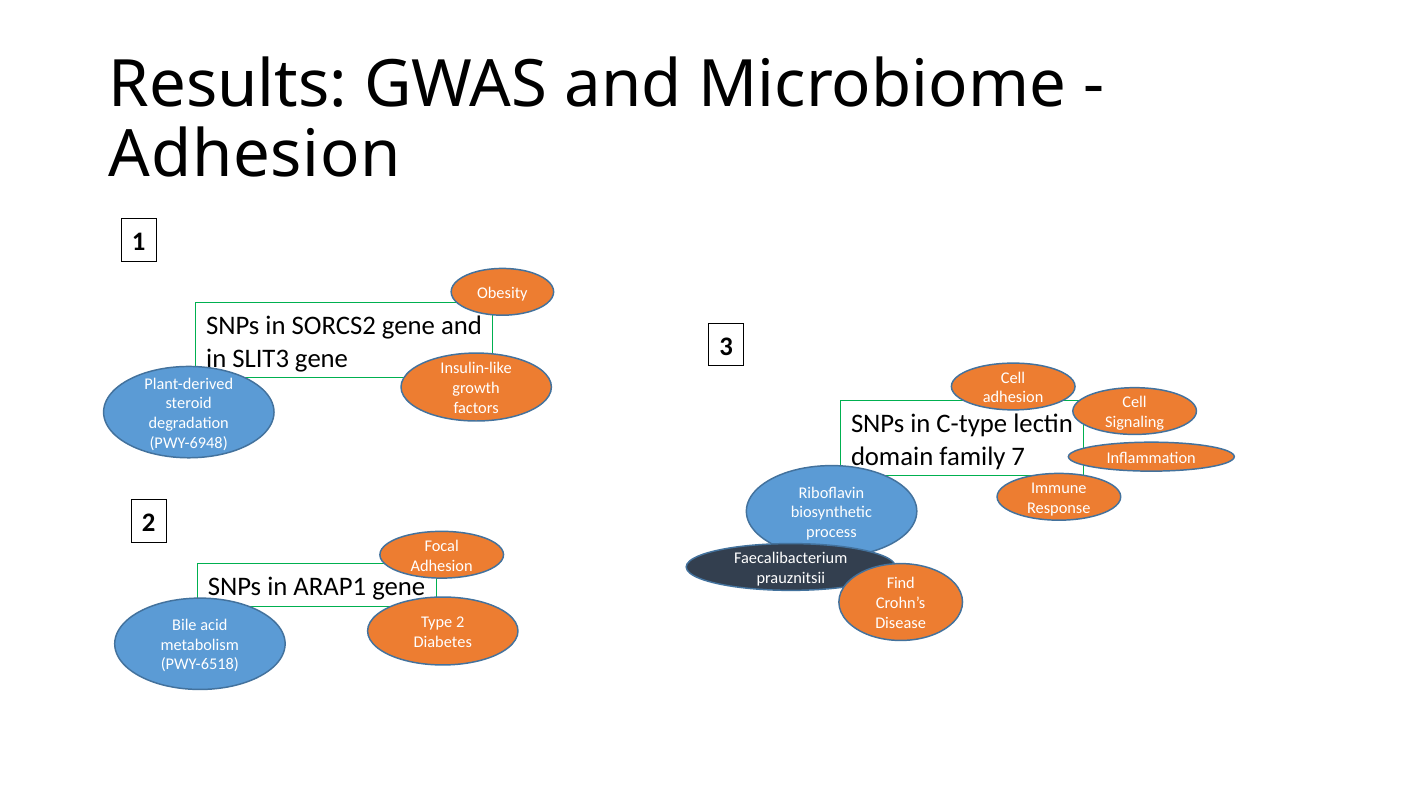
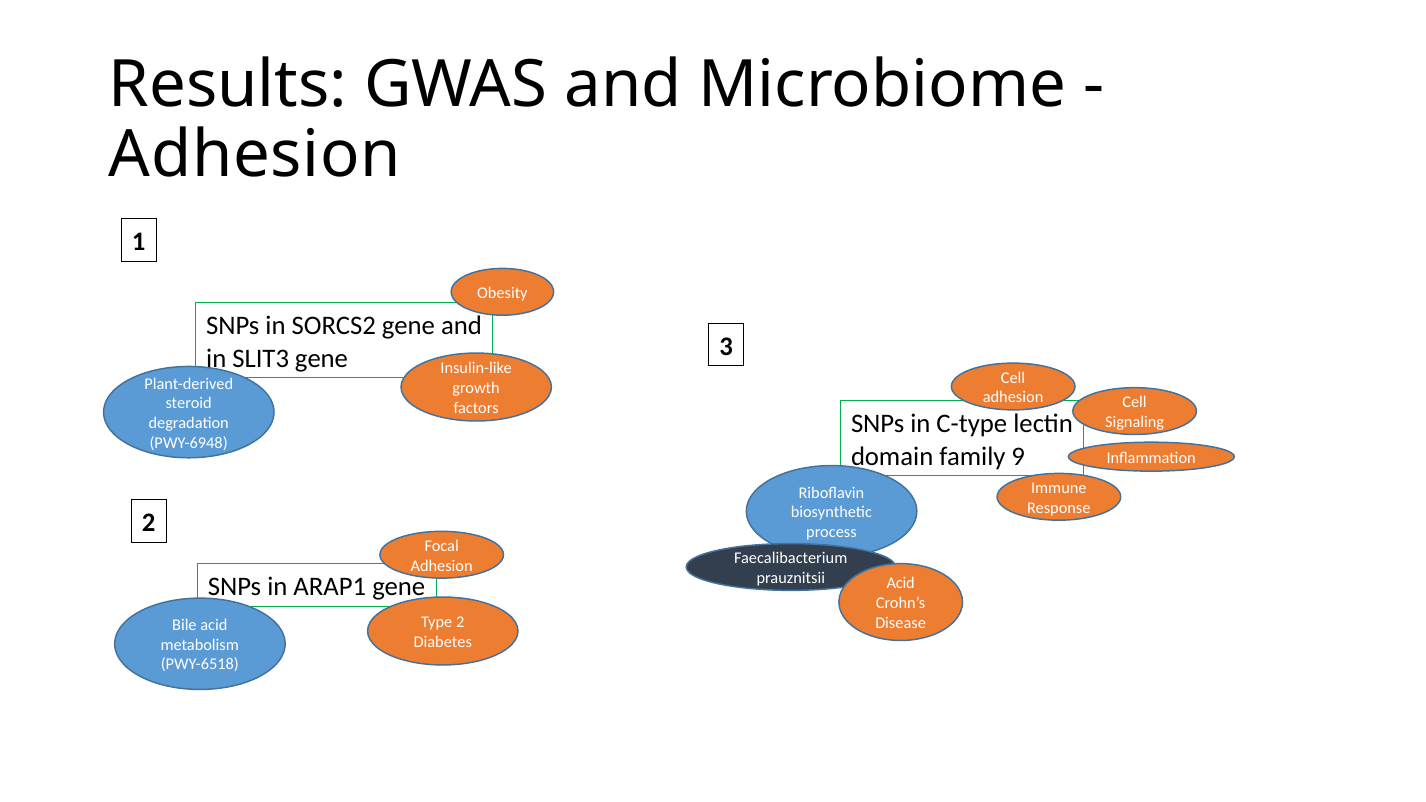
7: 7 -> 9
prauznitsii Find: Find -> Acid
